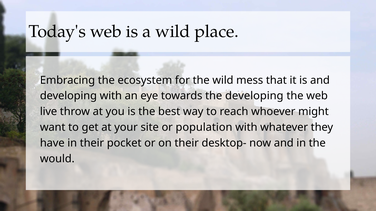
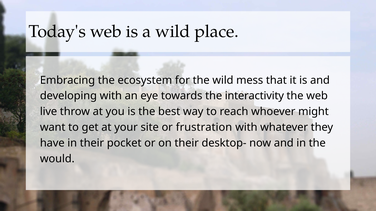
the developing: developing -> interactivity
population: population -> frustration
